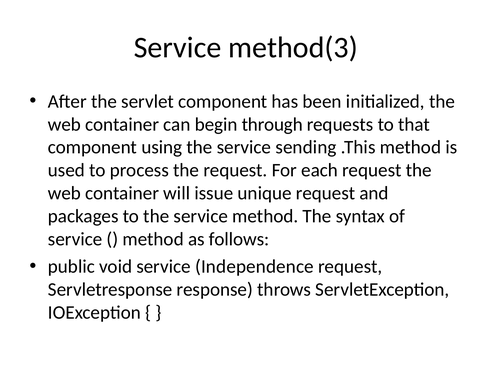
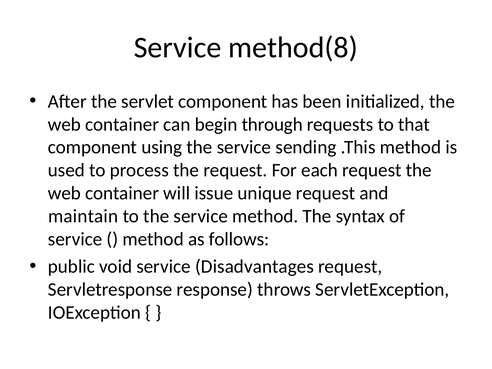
method(3: method(3 -> method(8
packages: packages -> maintain
Independence: Independence -> Disadvantages
